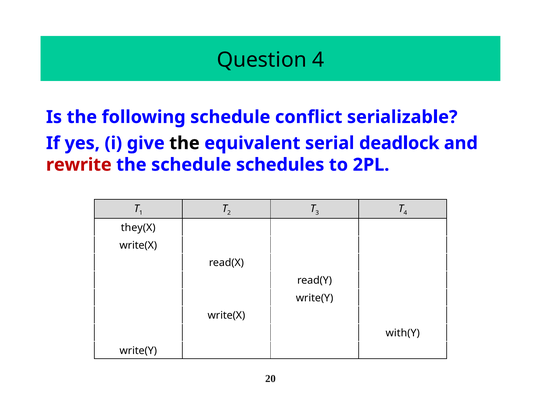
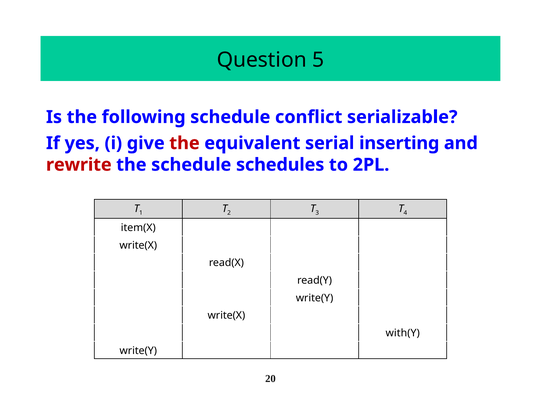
Question 4: 4 -> 5
the at (184, 143) colour: black -> red
deadlock: deadlock -> inserting
they(X: they(X -> item(X
